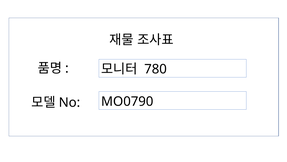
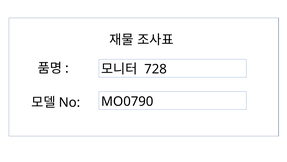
780: 780 -> 728
